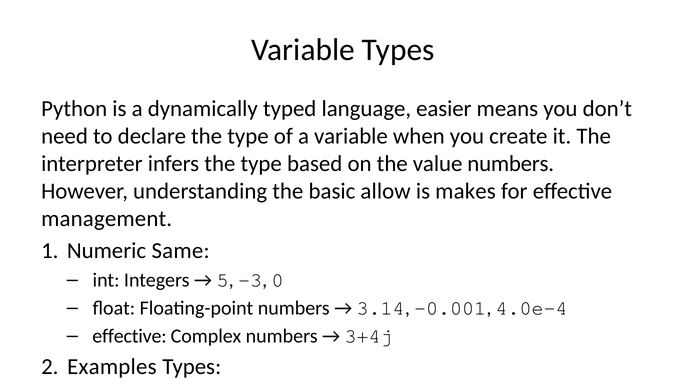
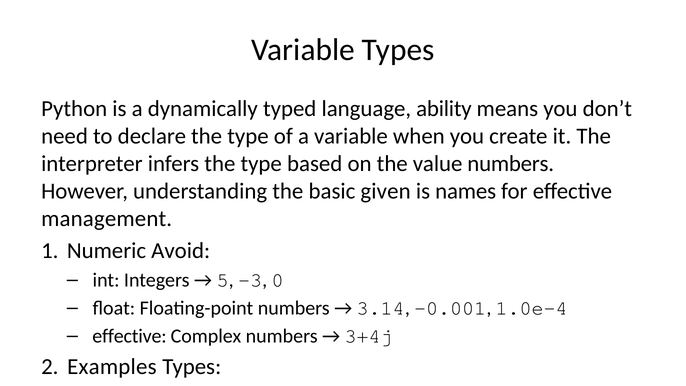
easier: easier -> ability
allow: allow -> given
makes: makes -> names
Same: Same -> Avoid
4.0e-4: 4.0e-4 -> 1.0e-4
